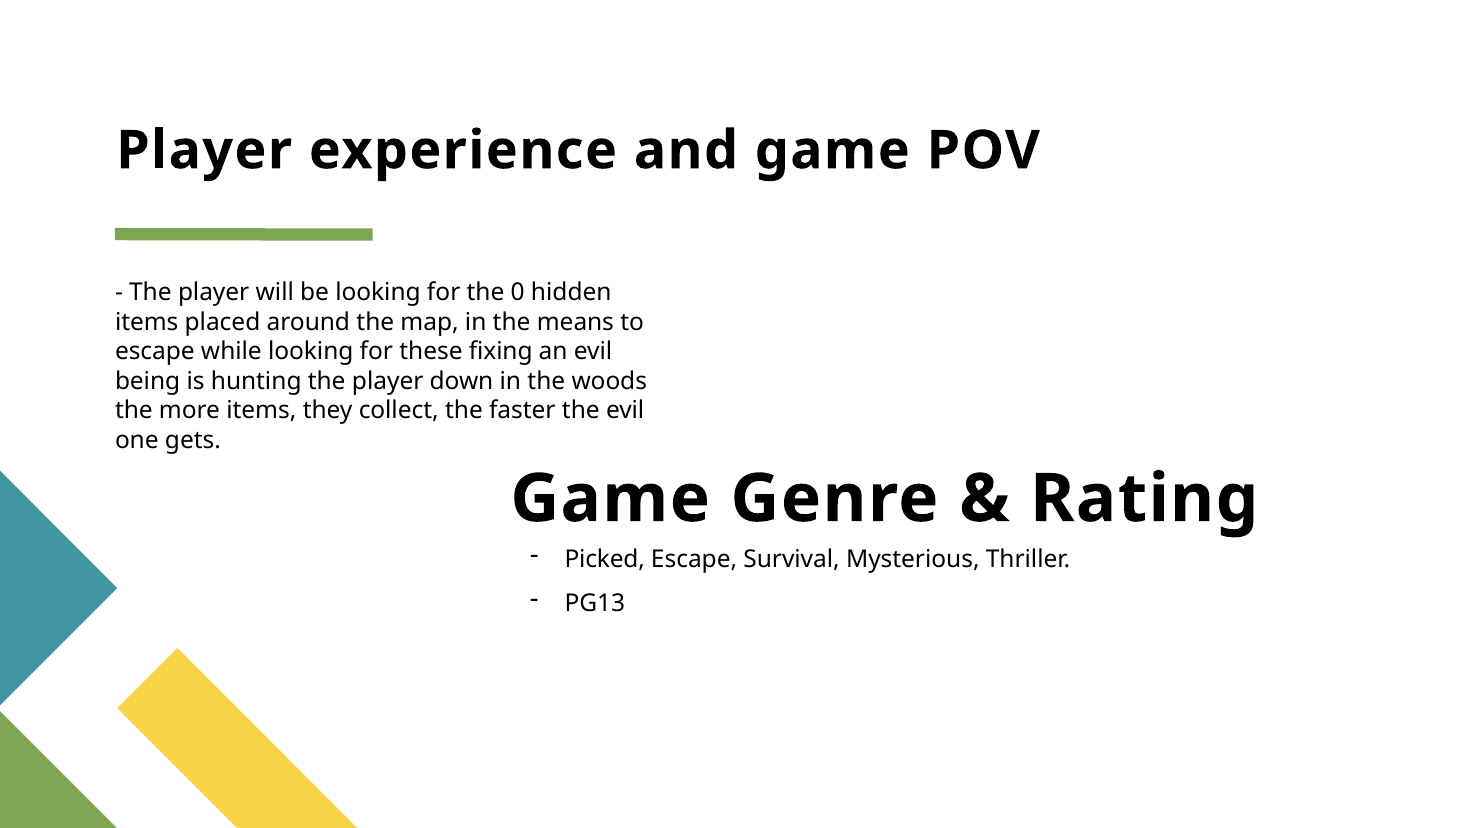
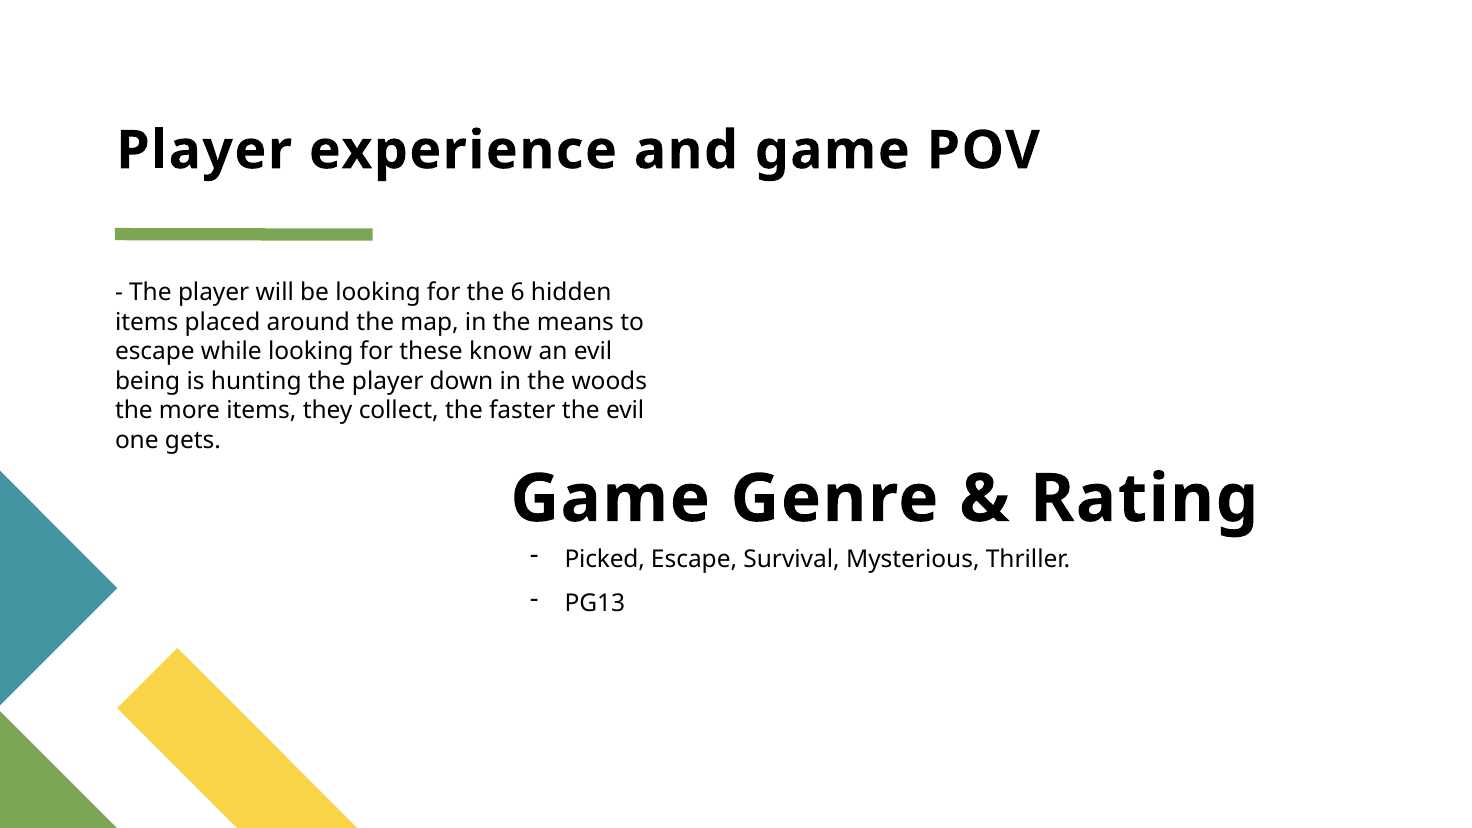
0: 0 -> 6
fixing: fixing -> know
